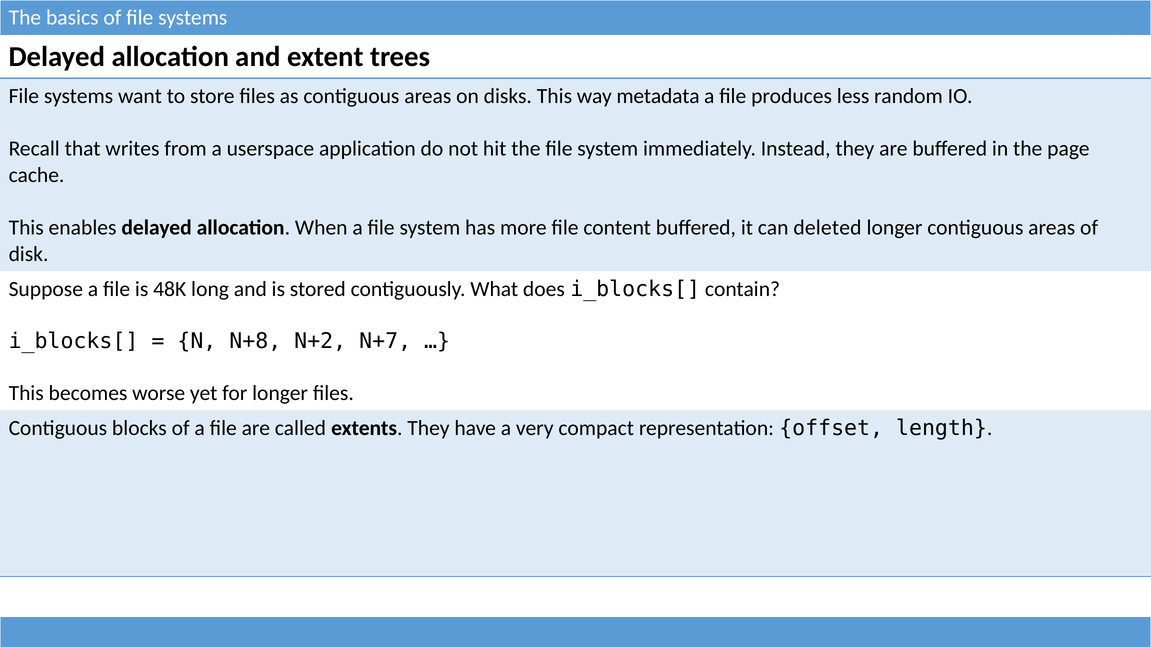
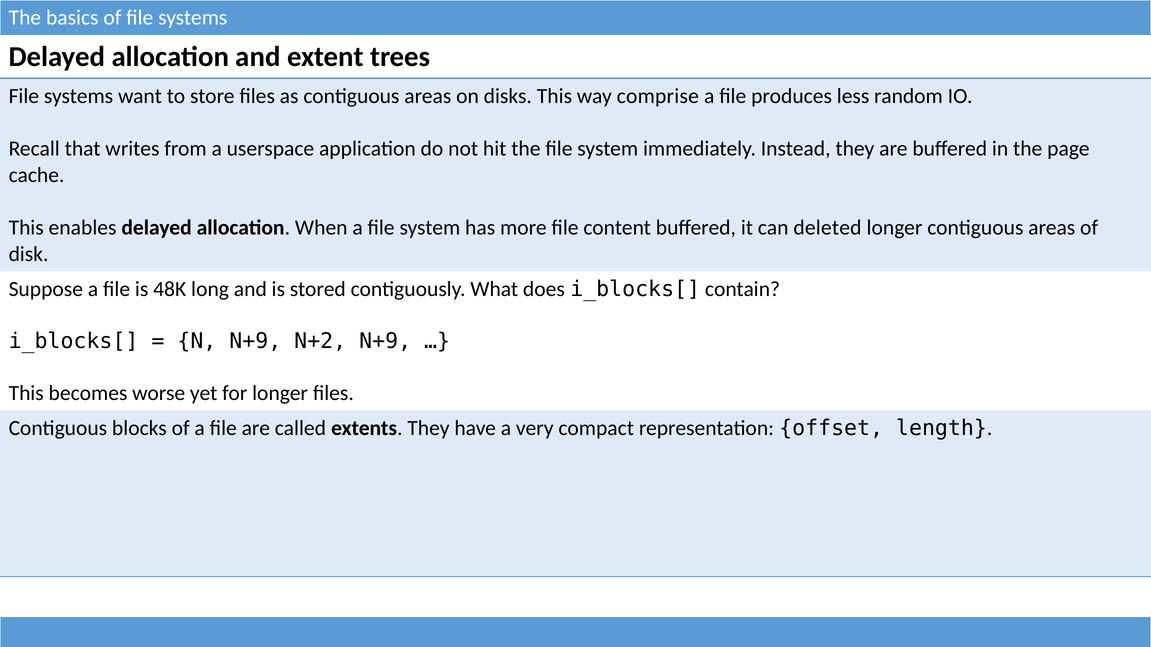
metadata: metadata -> comprise
N N+8: N+8 -> N+9
N+2 N+7: N+7 -> N+9
